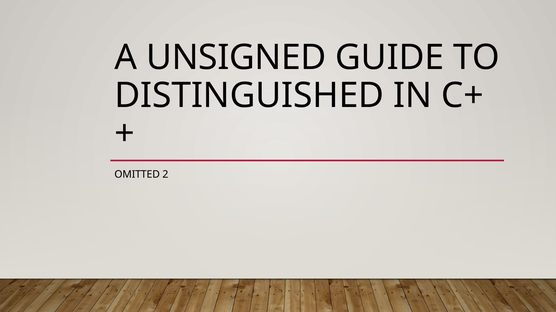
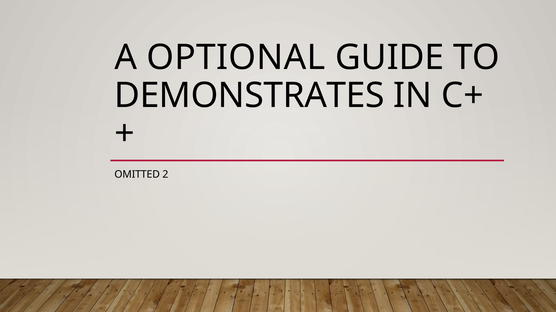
UNSIGNED: UNSIGNED -> OPTIONAL
DISTINGUISHED: DISTINGUISHED -> DEMONSTRATES
